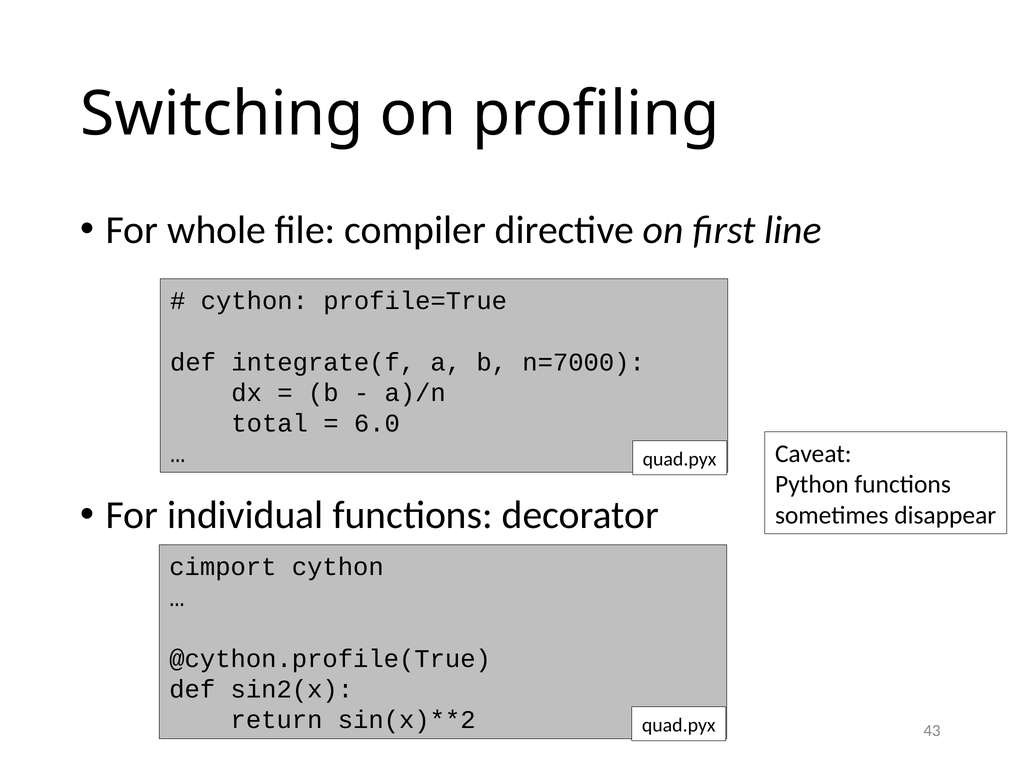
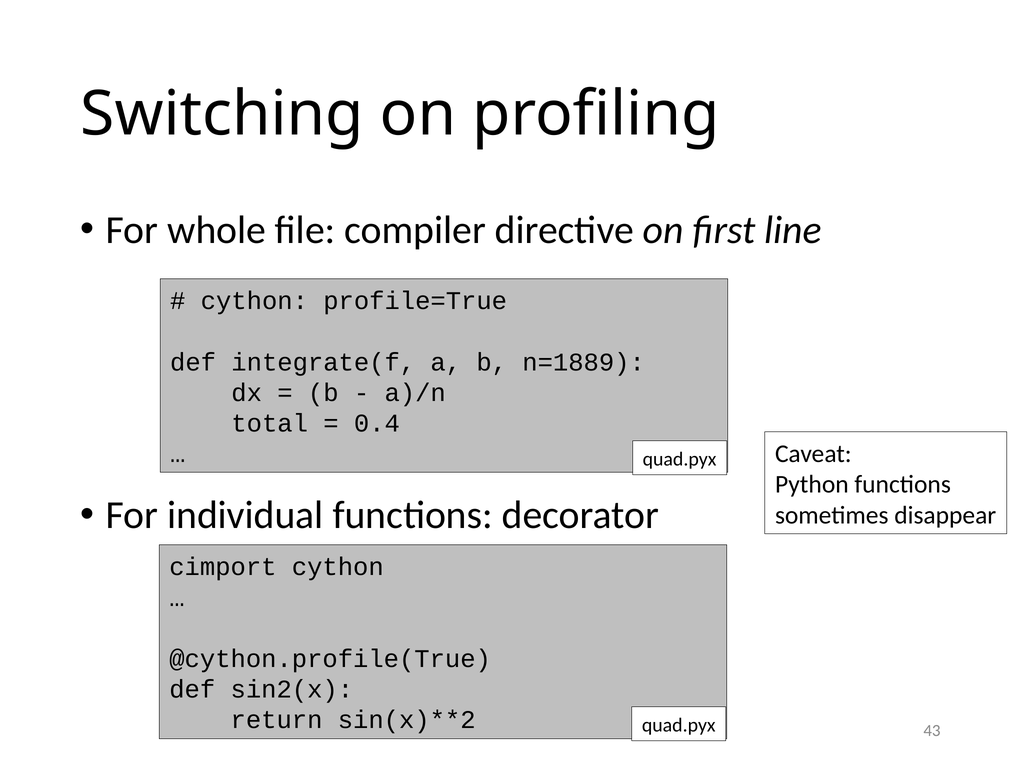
n=7000: n=7000 -> n=1889
6.0: 6.0 -> 0.4
